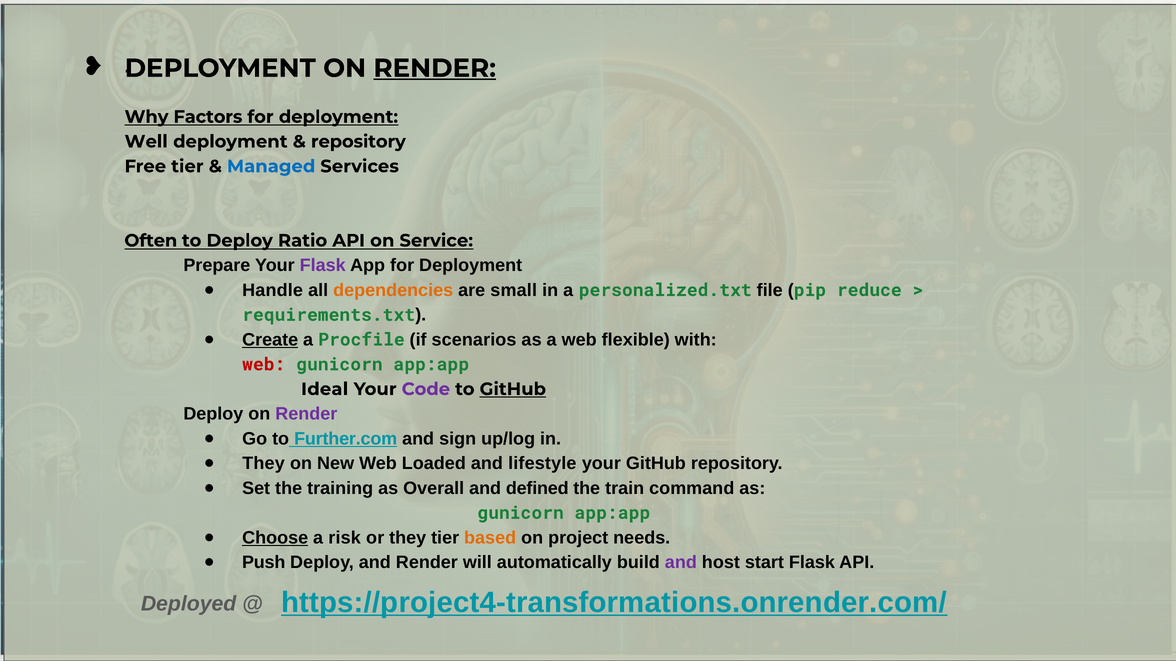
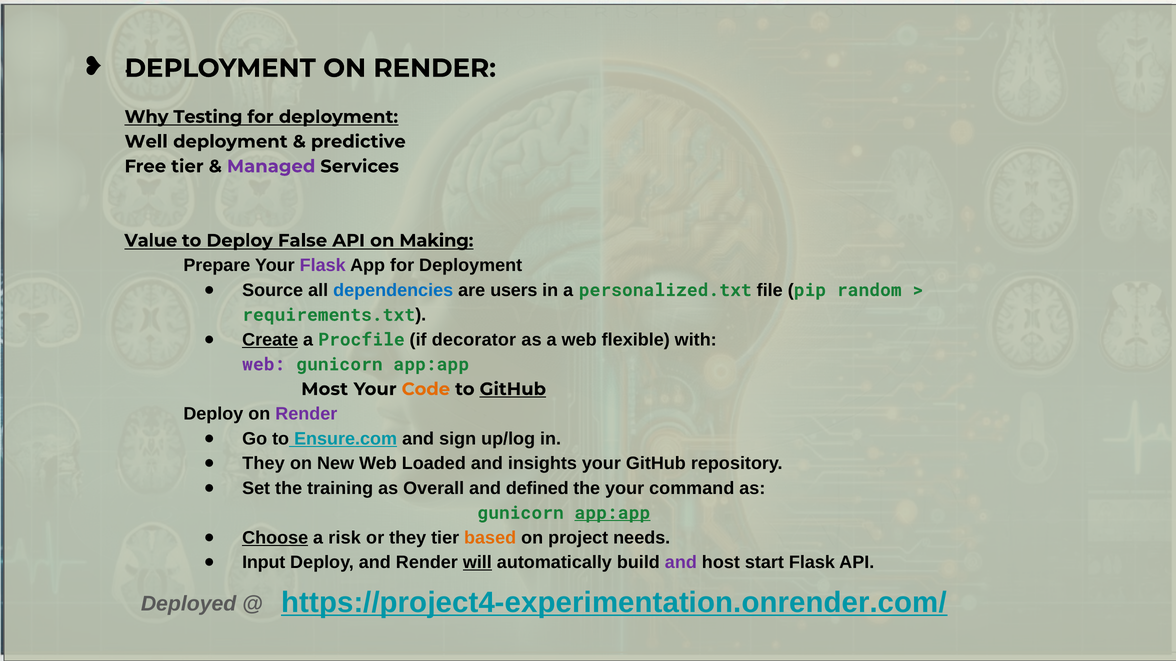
RENDER at (435, 68) underline: present -> none
Factors: Factors -> Testing
repository at (358, 142): repository -> predictive
Managed colour: blue -> purple
Often: Often -> Value
Ratio: Ratio -> False
Service: Service -> Making
Handle: Handle -> Source
dependencies colour: orange -> blue
small: small -> users
reduce: reduce -> random
scenarios: scenarios -> decorator
web at (264, 365) colour: red -> purple
Ideal: Ideal -> Most
Code colour: purple -> orange
Further.com: Further.com -> Ensure.com
lifestyle: lifestyle -> insights
the train: train -> your
app:app at (612, 513) underline: none -> present
Push: Push -> Input
will underline: none -> present
https://project4-transformations.onrender.com/: https://project4-transformations.onrender.com/ -> https://project4-experimentation.onrender.com/
